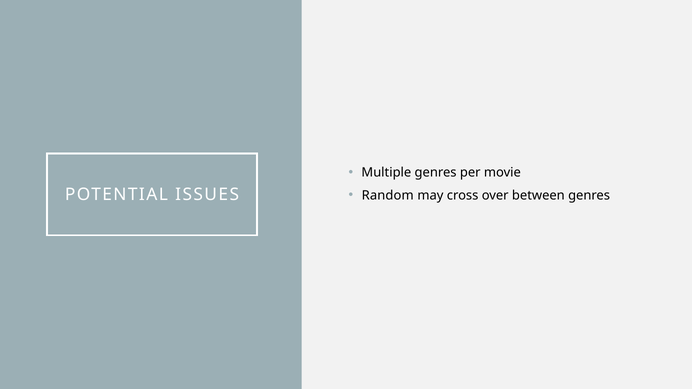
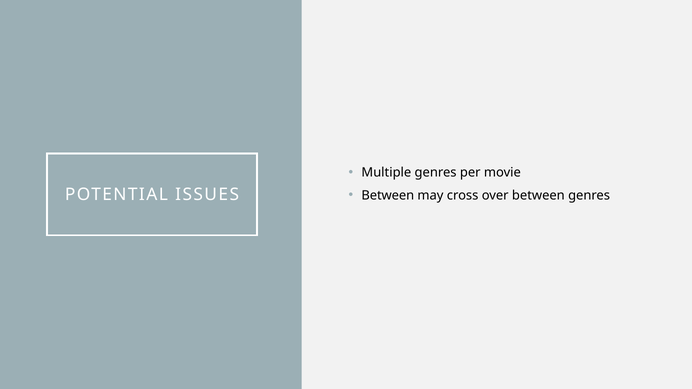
Random at (388, 196): Random -> Between
